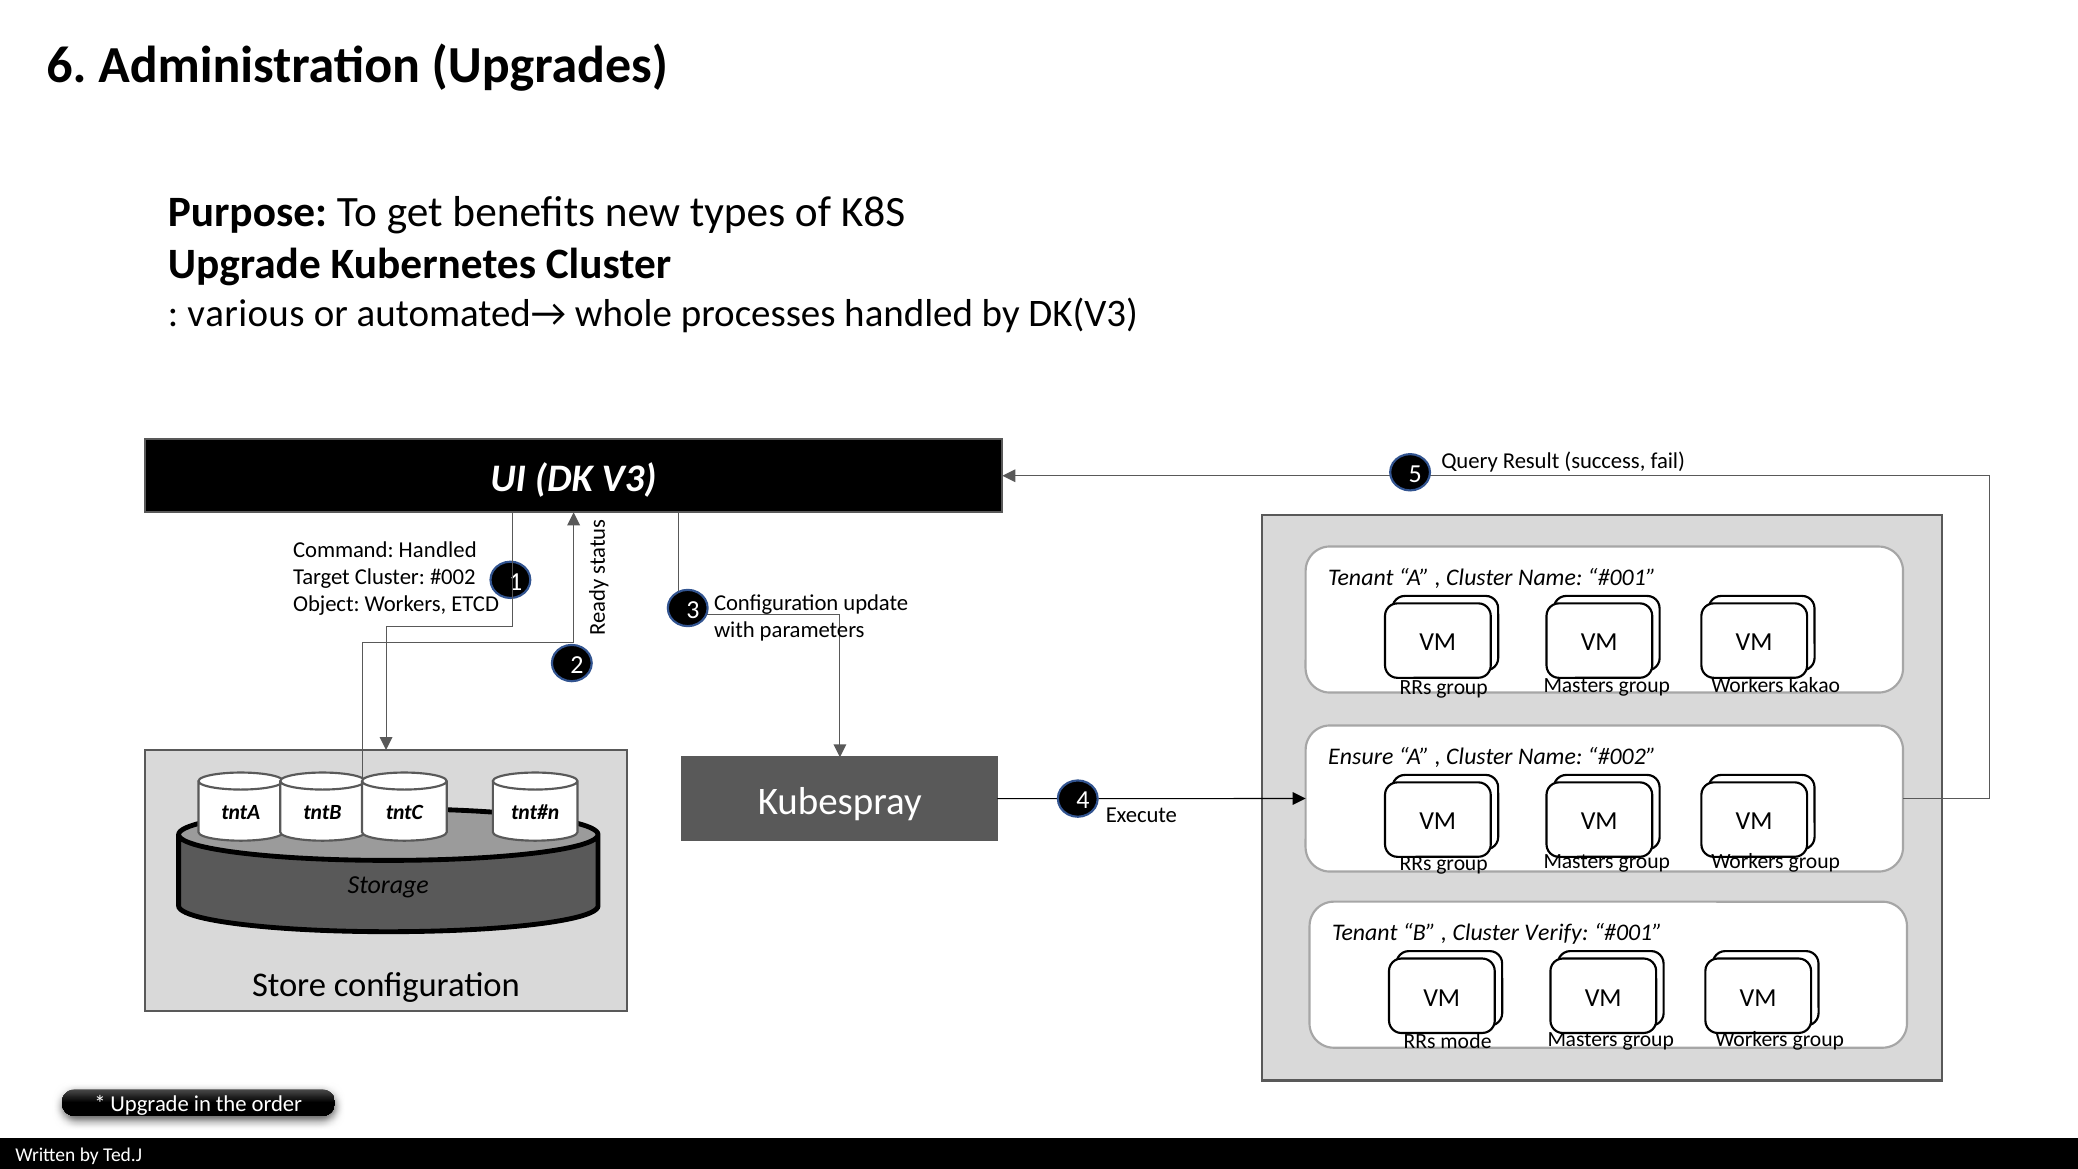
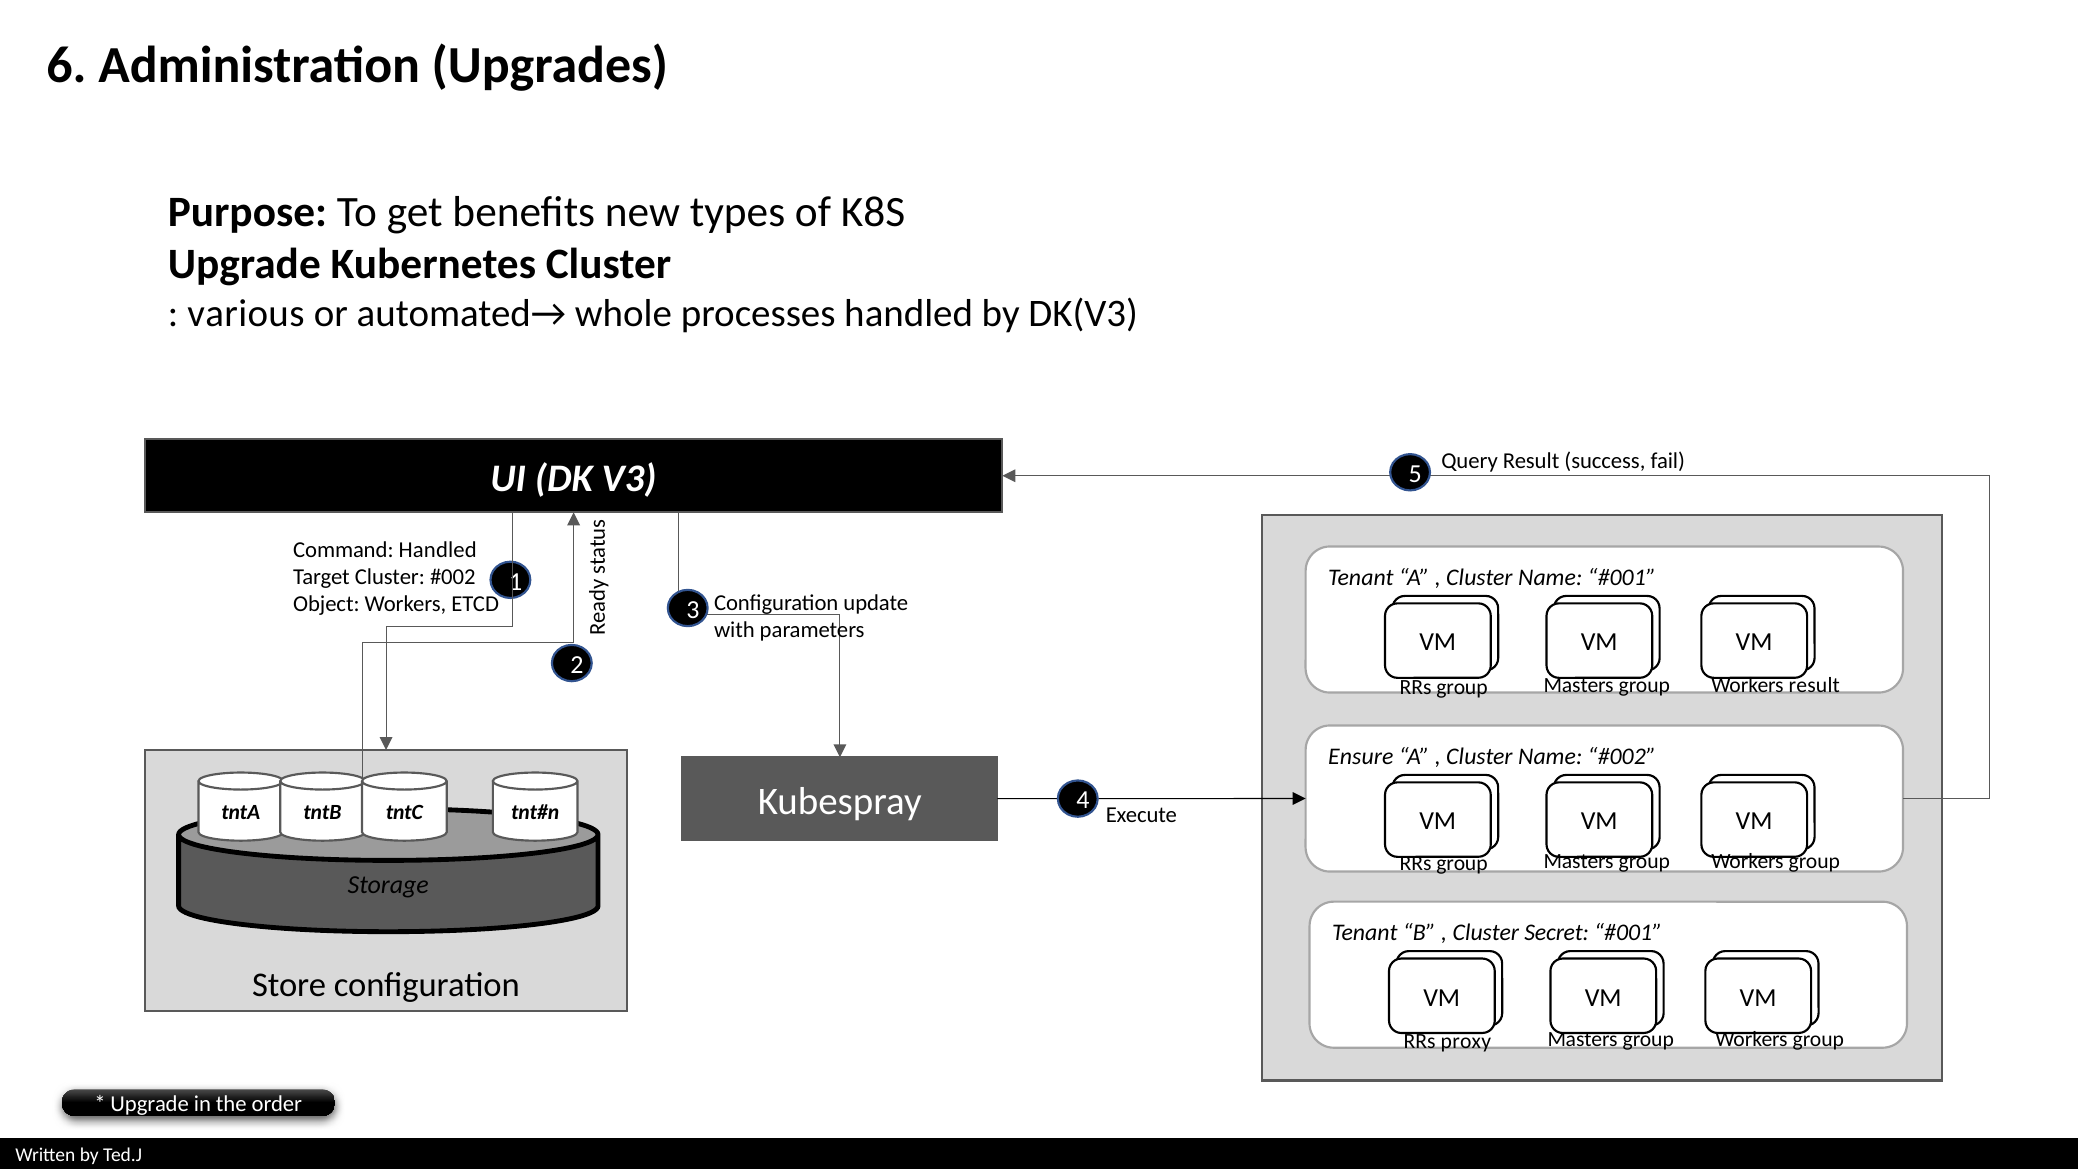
Workers kakao: kakao -> result
Verify: Verify -> Secret
mode: mode -> proxy
